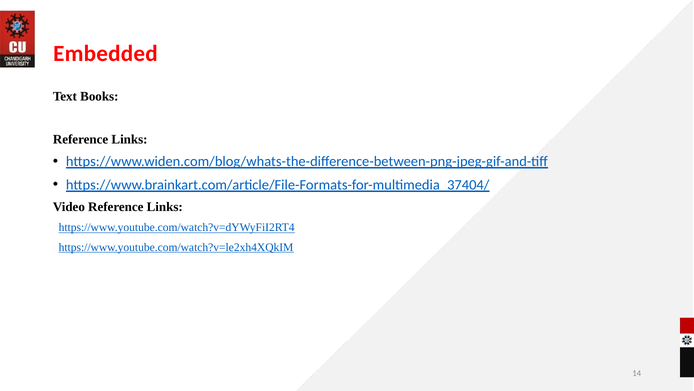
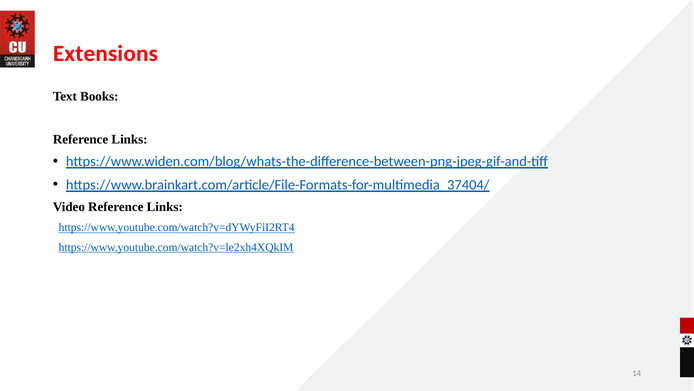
Embedded: Embedded -> Extensions
